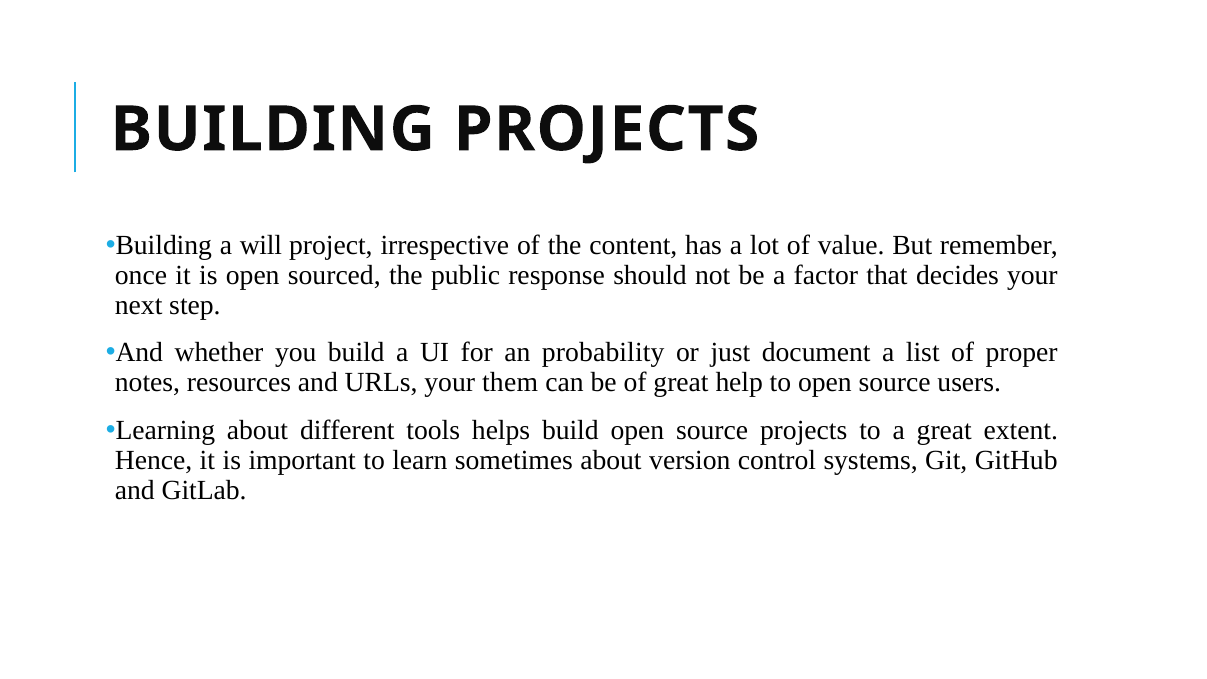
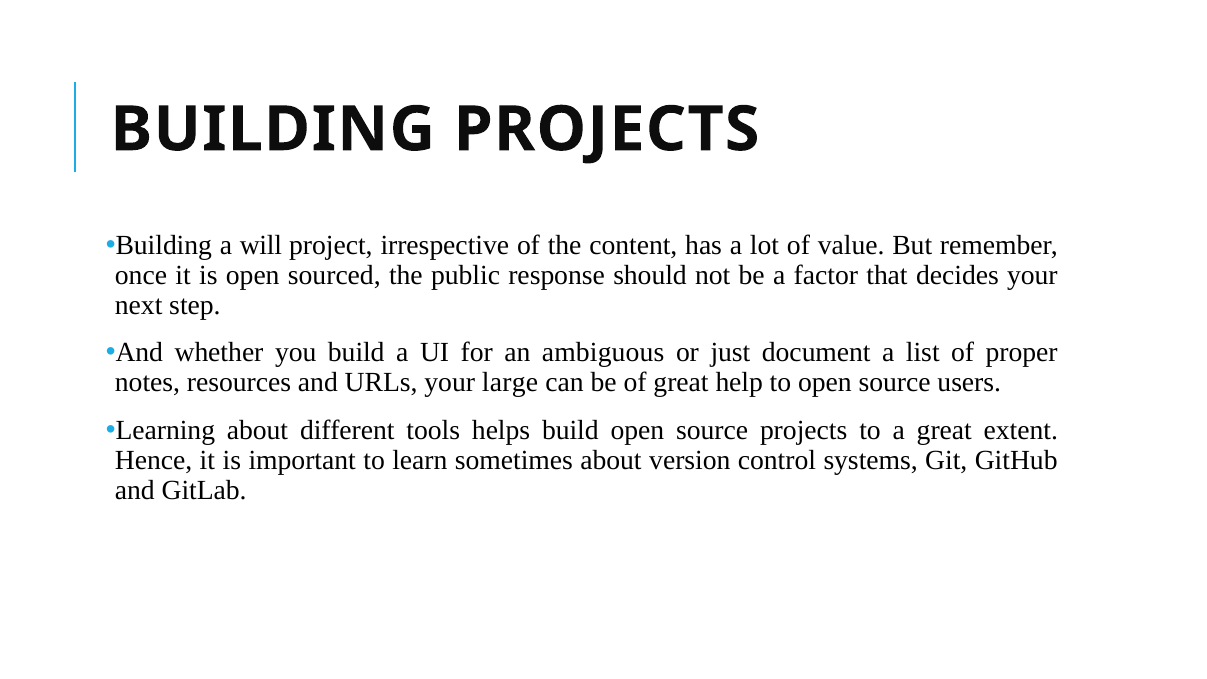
probability: probability -> ambiguous
them: them -> large
